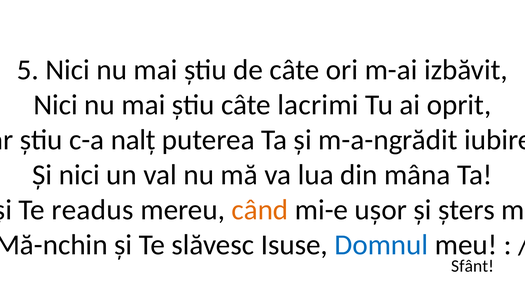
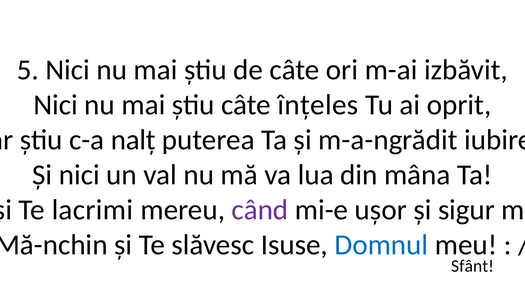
lacrimi: lacrimi -> înțeles
readus: readus -> lacrimi
când colour: orange -> purple
șters: șters -> sigur
